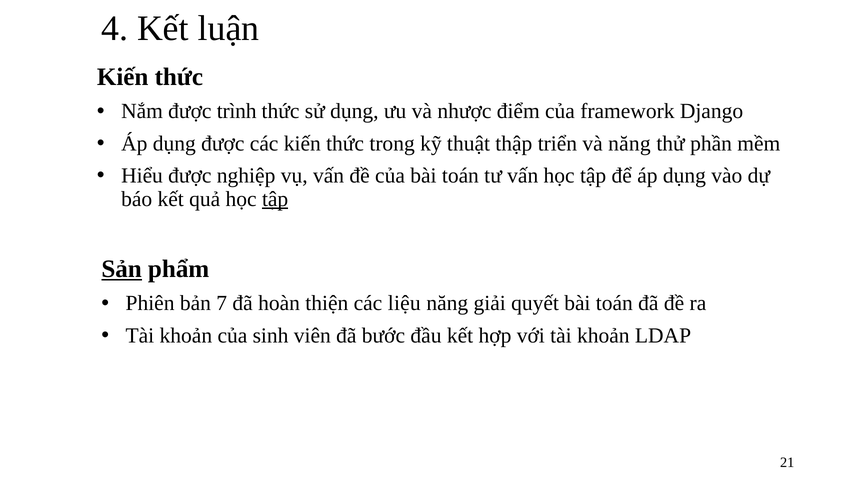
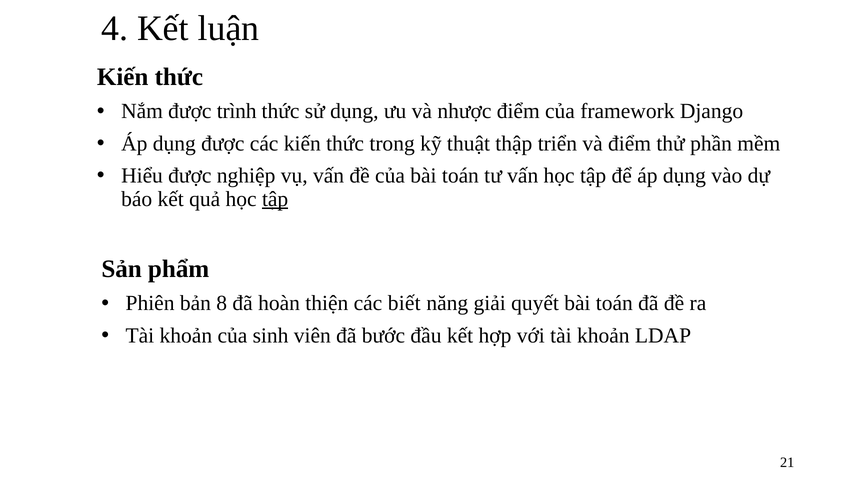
và năng: năng -> điểm
Sản underline: present -> none
7: 7 -> 8
liệu: liệu -> biết
